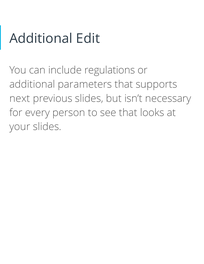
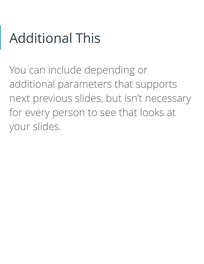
Edit: Edit -> This
regulations: regulations -> depending
